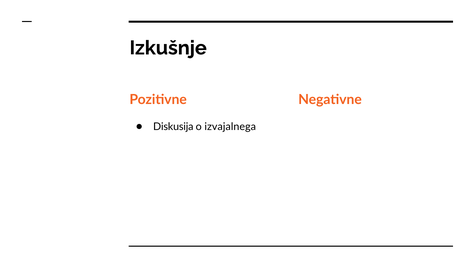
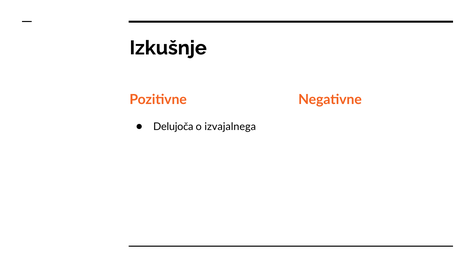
Diskusija: Diskusija -> Delujoča
